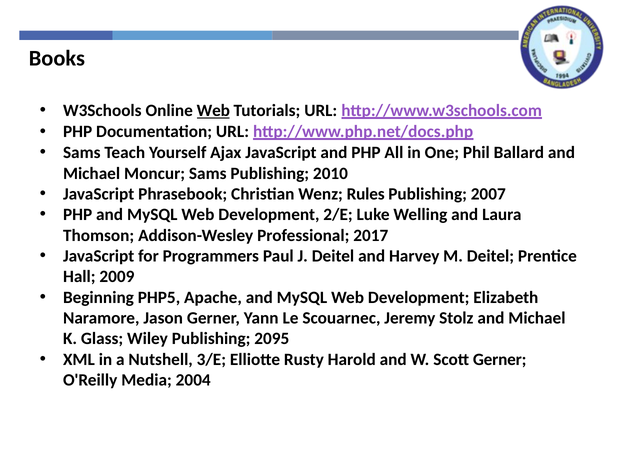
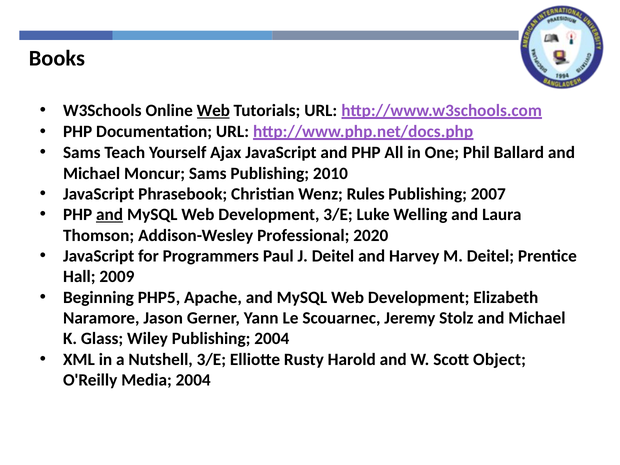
and at (110, 215) underline: none -> present
Development 2/E: 2/E -> 3/E
2017: 2017 -> 2020
Publishing 2095: 2095 -> 2004
Scott Gerner: Gerner -> Object
